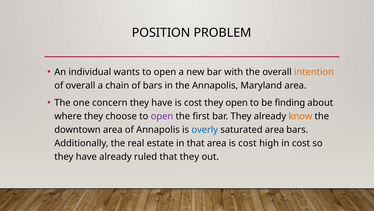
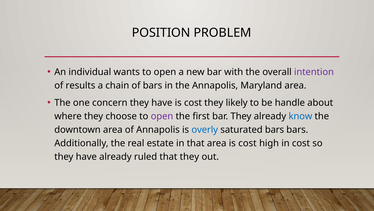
intention colour: orange -> purple
of overall: overall -> results
they open: open -> likely
finding: finding -> handle
know colour: orange -> blue
saturated area: area -> bars
